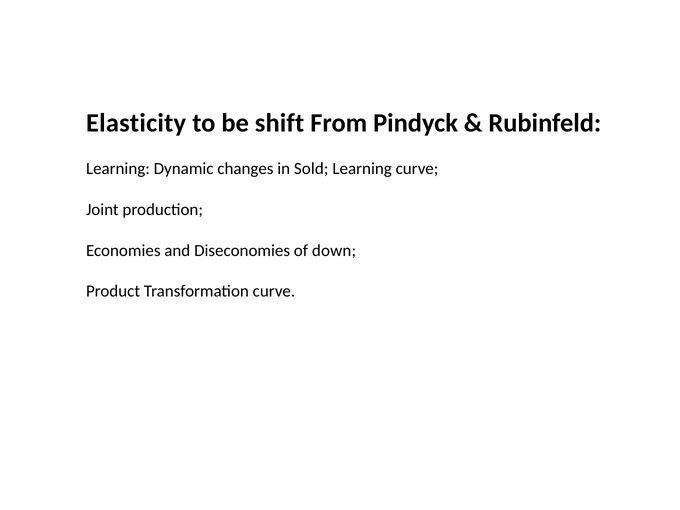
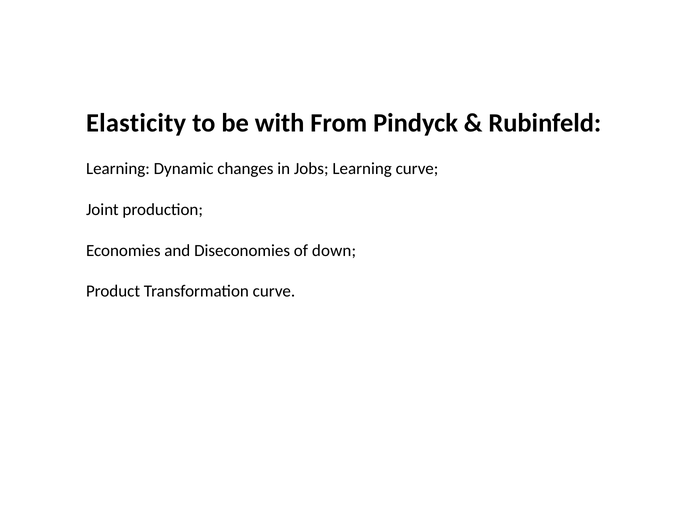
shift: shift -> with
Sold: Sold -> Jobs
